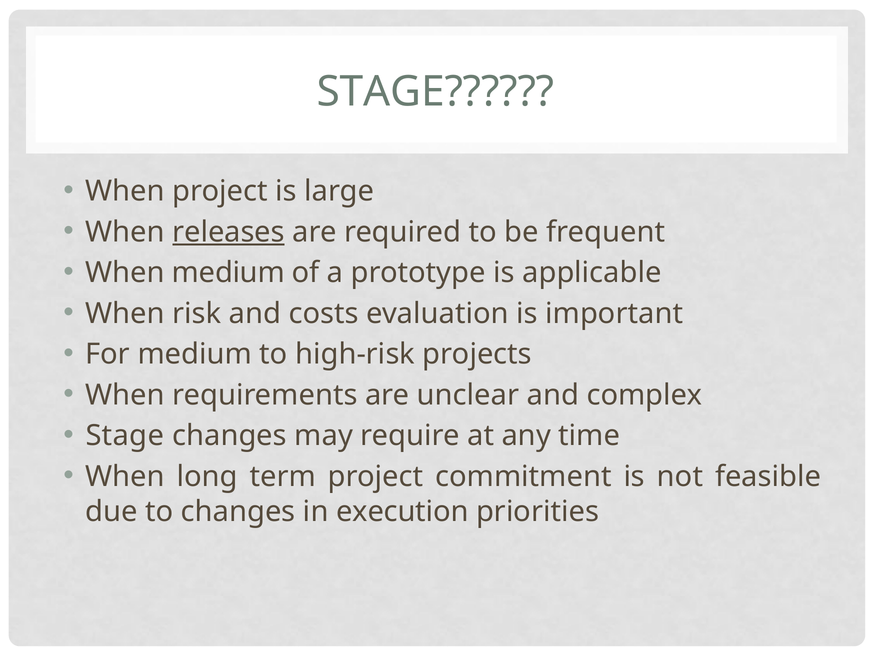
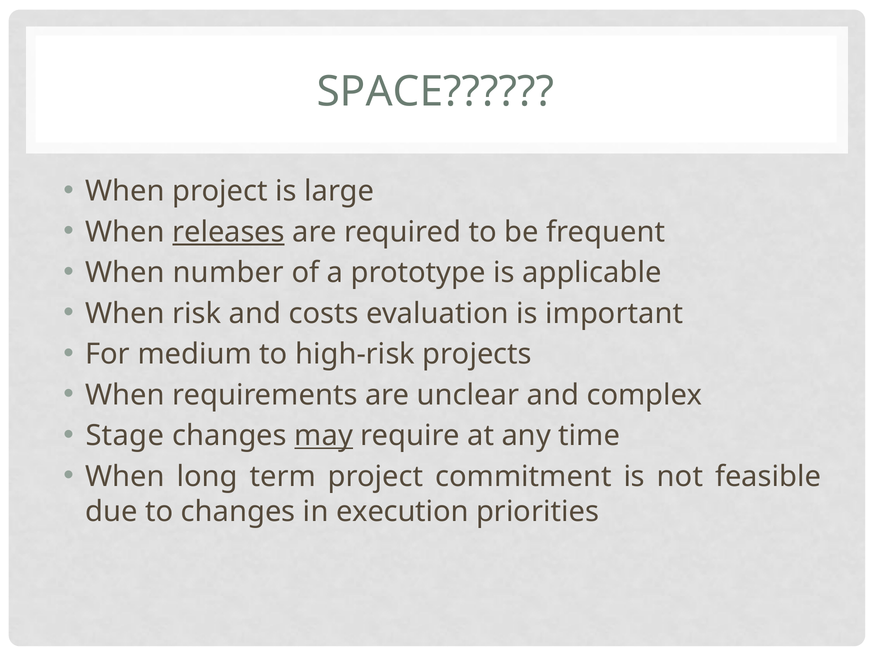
STAGE at (435, 92): STAGE -> SPACE
When medium: medium -> number
may underline: none -> present
